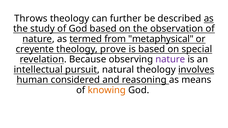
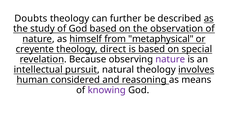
Throws: Throws -> Doubts
termed: termed -> himself
prove: prove -> direct
knowing colour: orange -> purple
